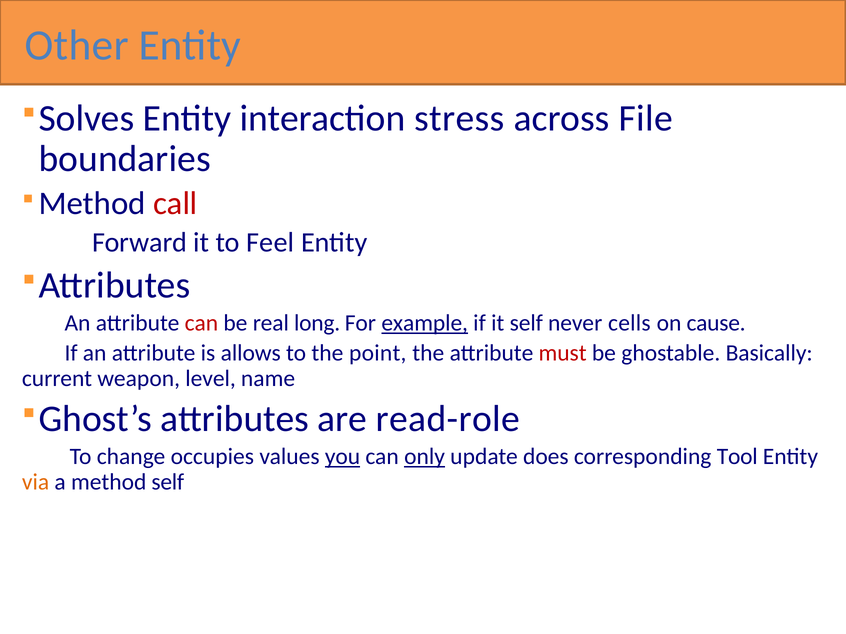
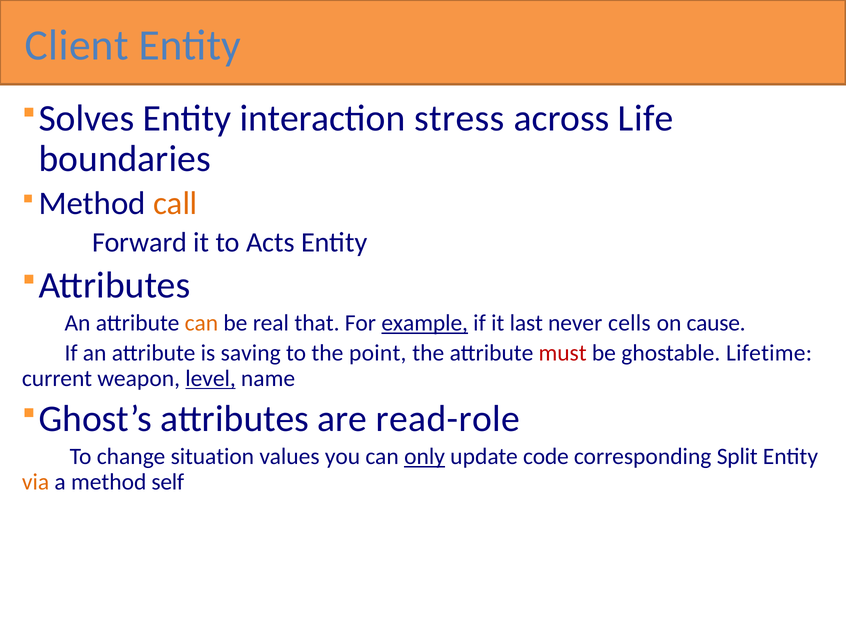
Other: Other -> Client
File: File -> Life
call colour: red -> orange
Feel: Feel -> Acts
can at (201, 323) colour: red -> orange
long: long -> that
it self: self -> last
allows: allows -> saving
Basically: Basically -> Lifetime
level underline: none -> present
occupies: occupies -> situation
you underline: present -> none
does: does -> code
Tool: Tool -> Split
